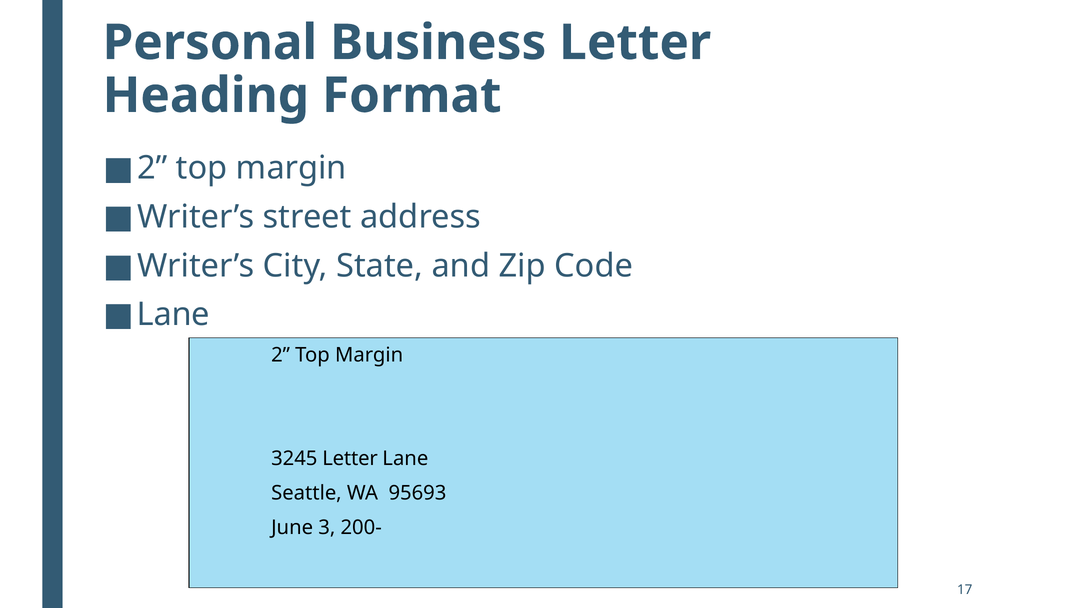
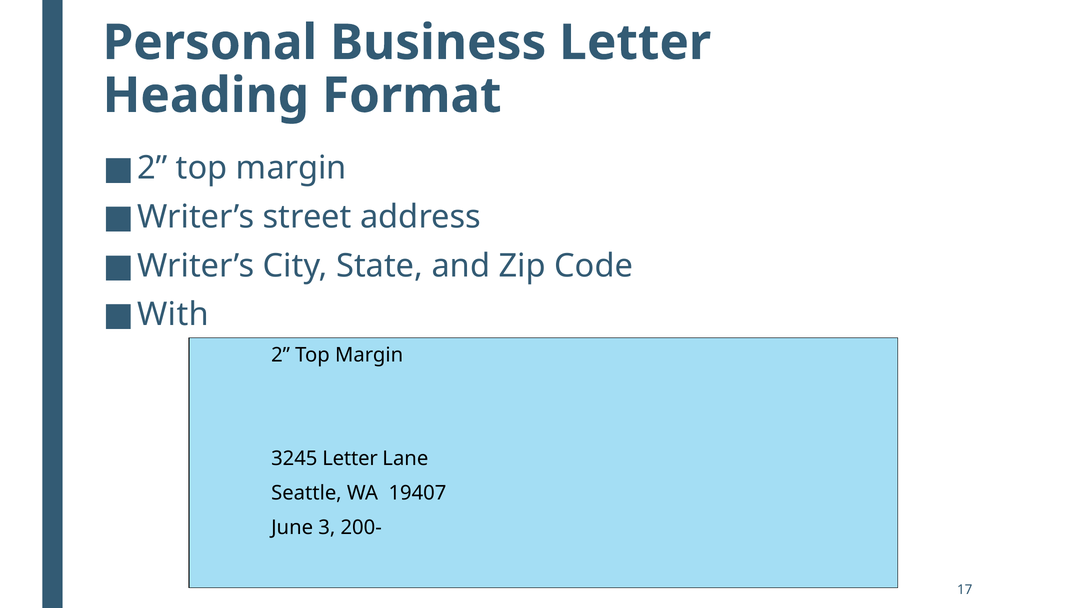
Lane at (173, 314): Lane -> With
95693: 95693 -> 19407
